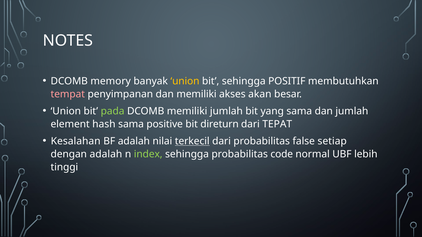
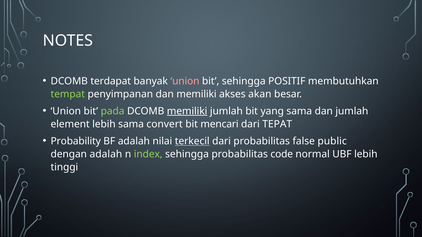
memory: memory -> terdapat
union at (185, 81) colour: yellow -> pink
tempat colour: pink -> light green
memiliki at (187, 111) underline: none -> present
element hash: hash -> lebih
positive: positive -> convert
direturn: direturn -> mencari
Kesalahan: Kesalahan -> Probability
setiap: setiap -> public
